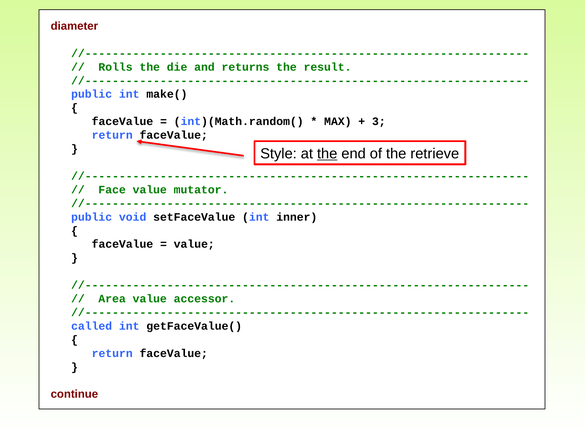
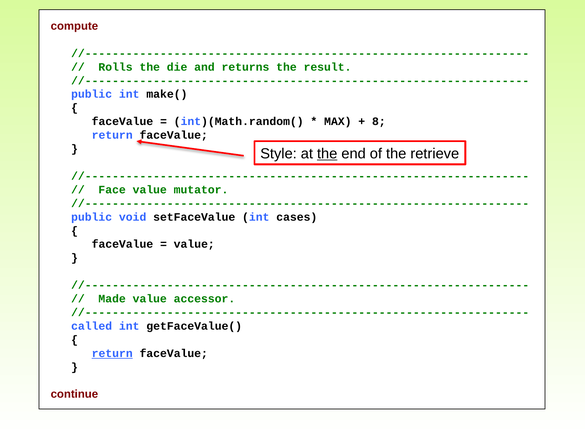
diameter: diameter -> compute
3: 3 -> 8
inner: inner -> cases
Area: Area -> Made
return at (112, 354) underline: none -> present
